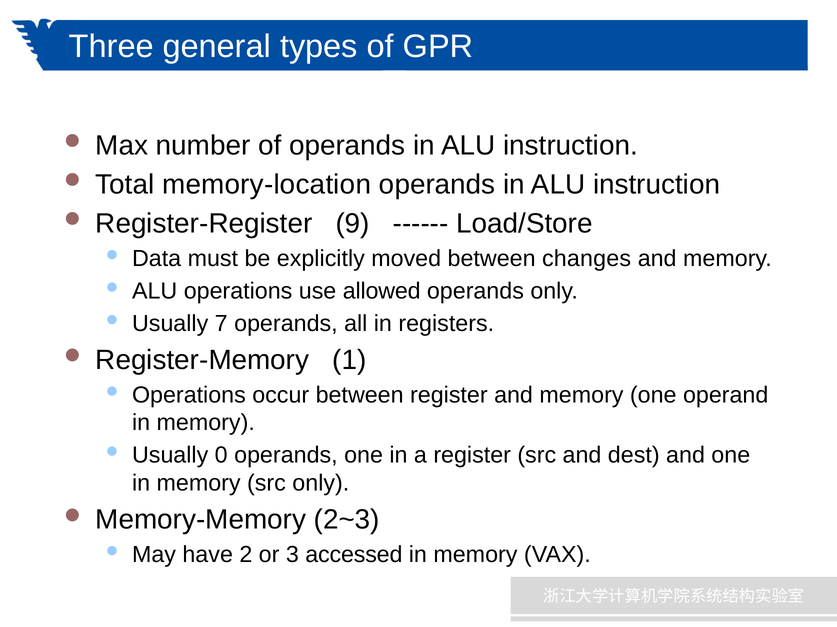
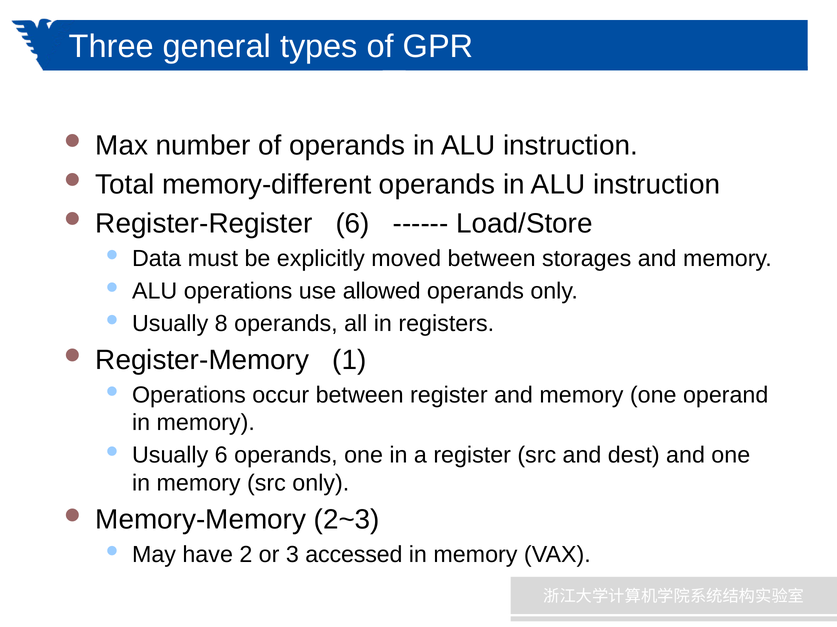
memory-location: memory-location -> memory-different
Register-Register 9: 9 -> 6
changes: changes -> storages
7: 7 -> 8
Usually 0: 0 -> 6
